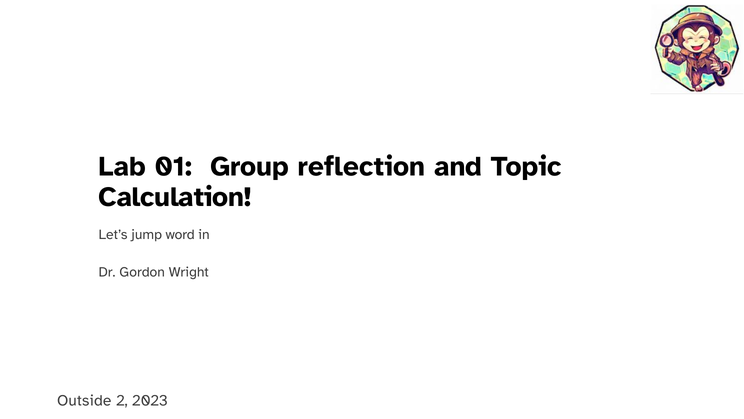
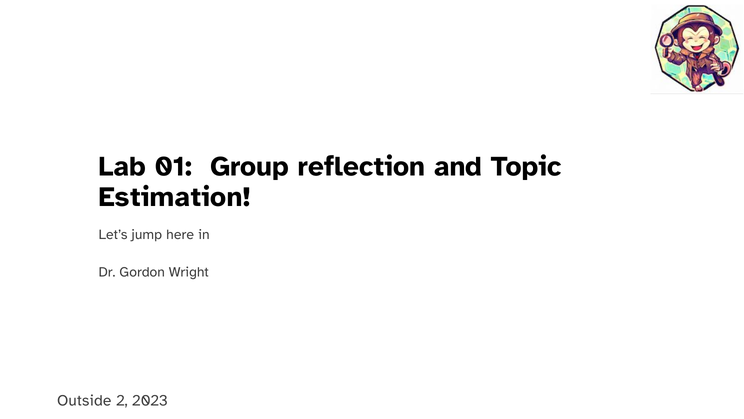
Calculation: Calculation -> Estimation
word: word -> here
